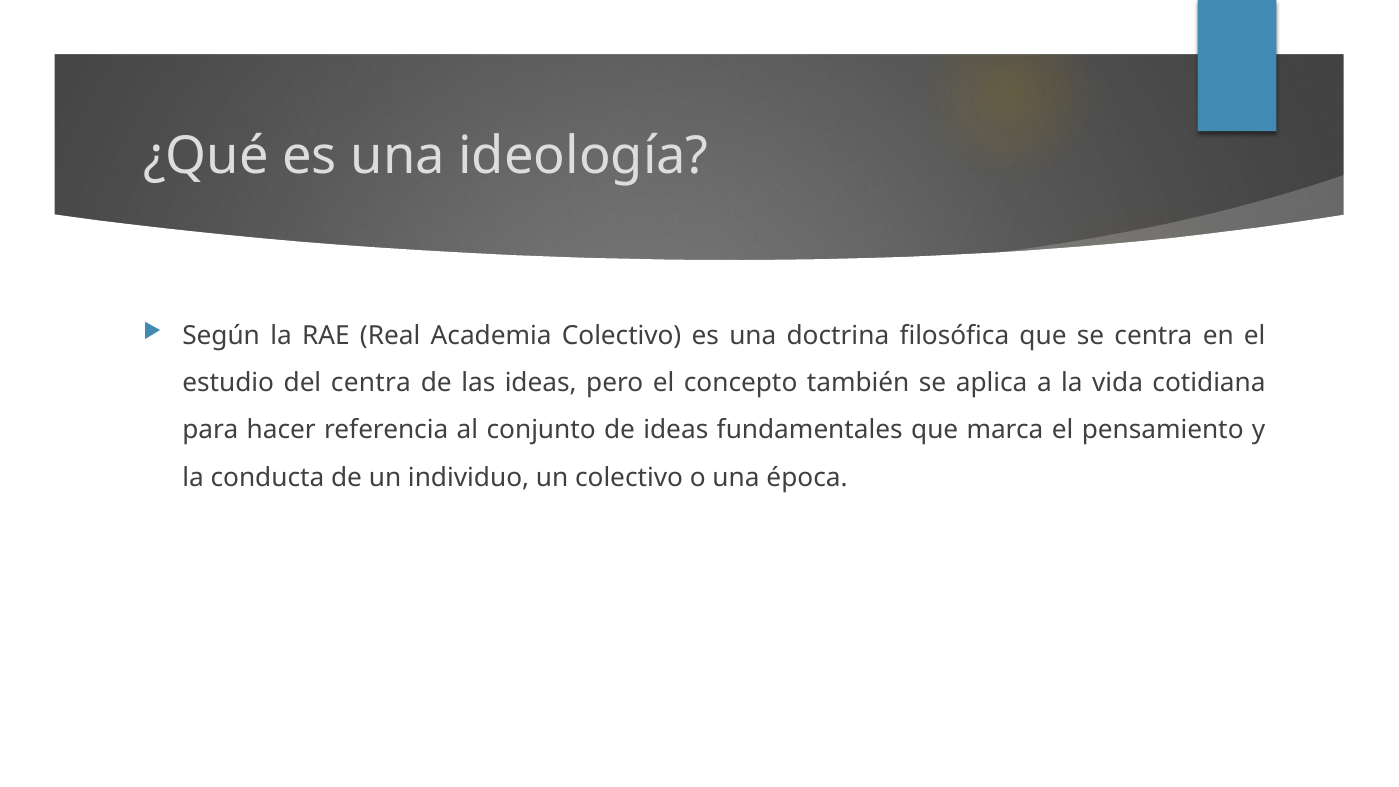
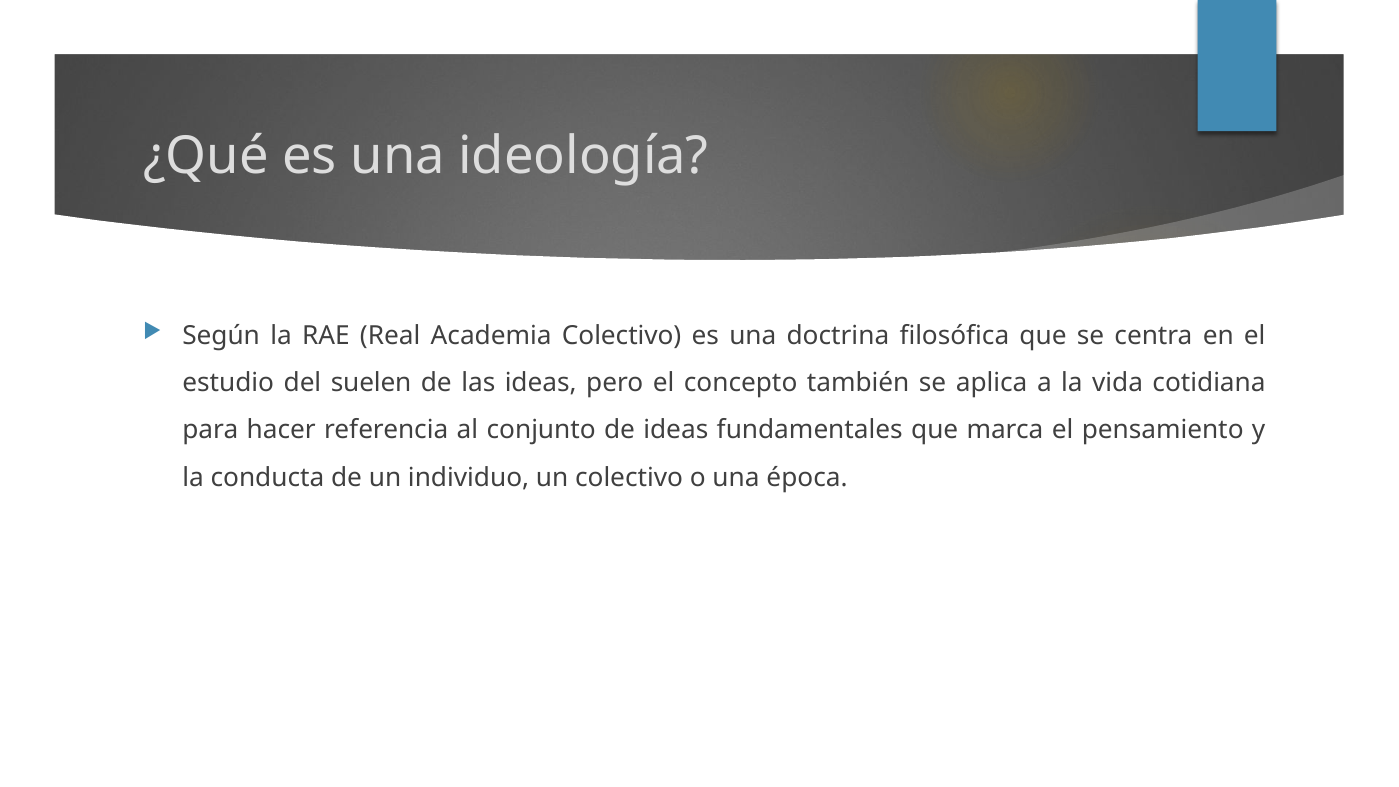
del centra: centra -> suelen
